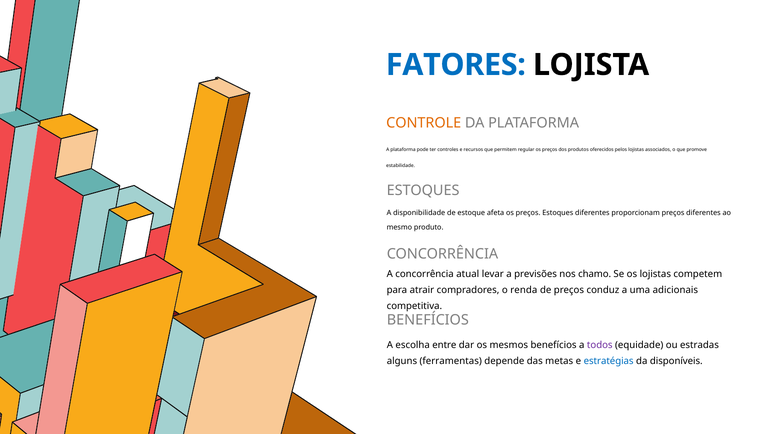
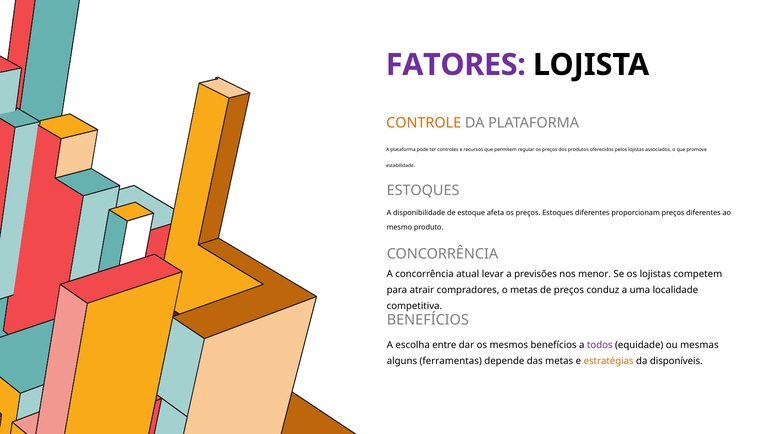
FATORES colour: blue -> purple
chamo: chamo -> menor
o renda: renda -> metas
adicionais: adicionais -> localidade
estradas: estradas -> mesmas
estratégias colour: blue -> orange
